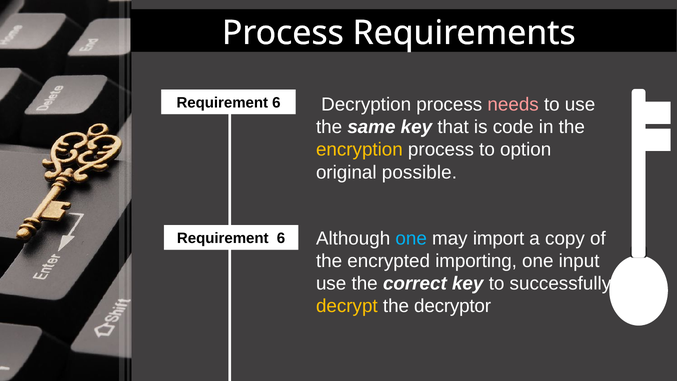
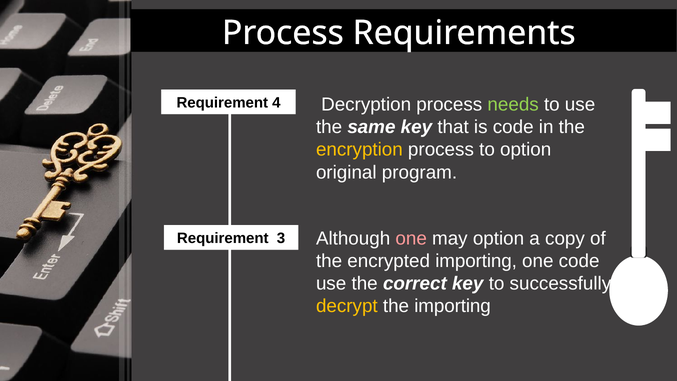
6 at (276, 103): 6 -> 4
needs colour: pink -> light green
possible: possible -> program
one at (411, 238) colour: light blue -> pink
may import: import -> option
6 at (281, 238): 6 -> 3
one input: input -> code
the decryptor: decryptor -> importing
